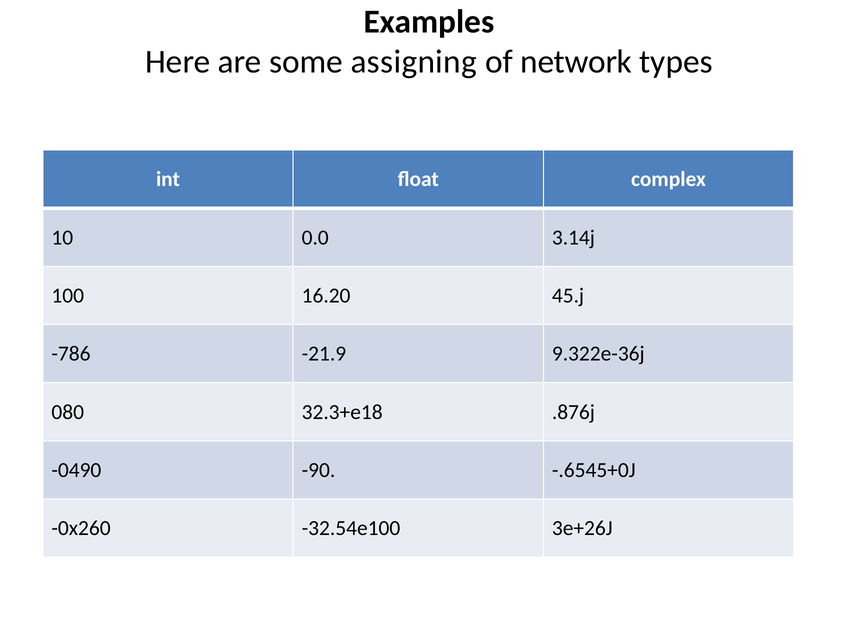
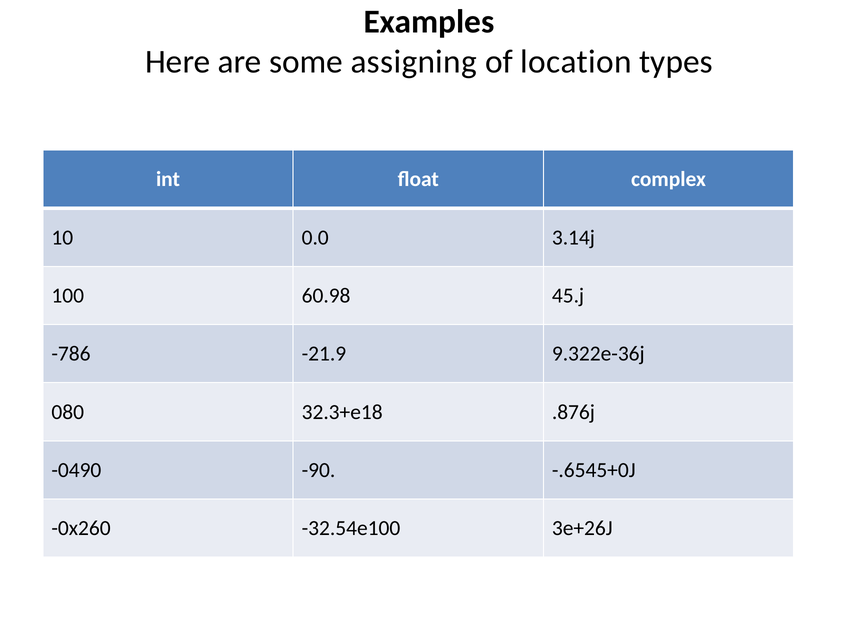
network: network -> location
16.20: 16.20 -> 60.98
